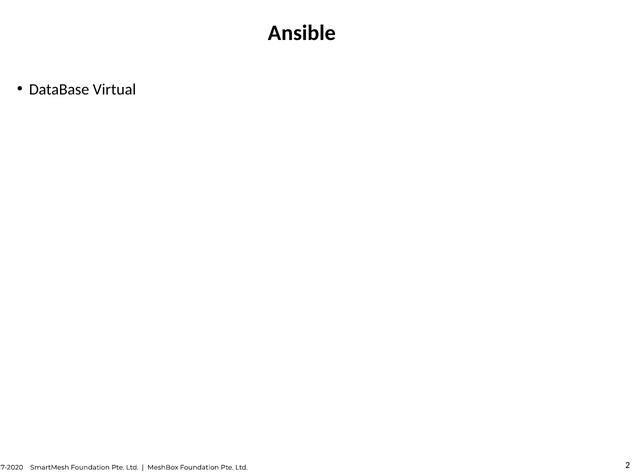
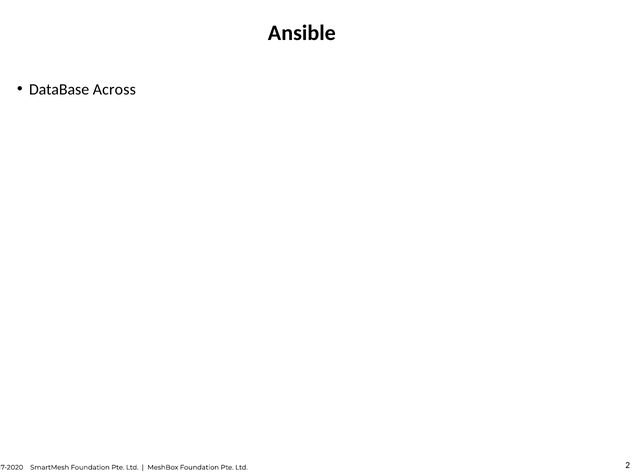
Virtual: Virtual -> Across
